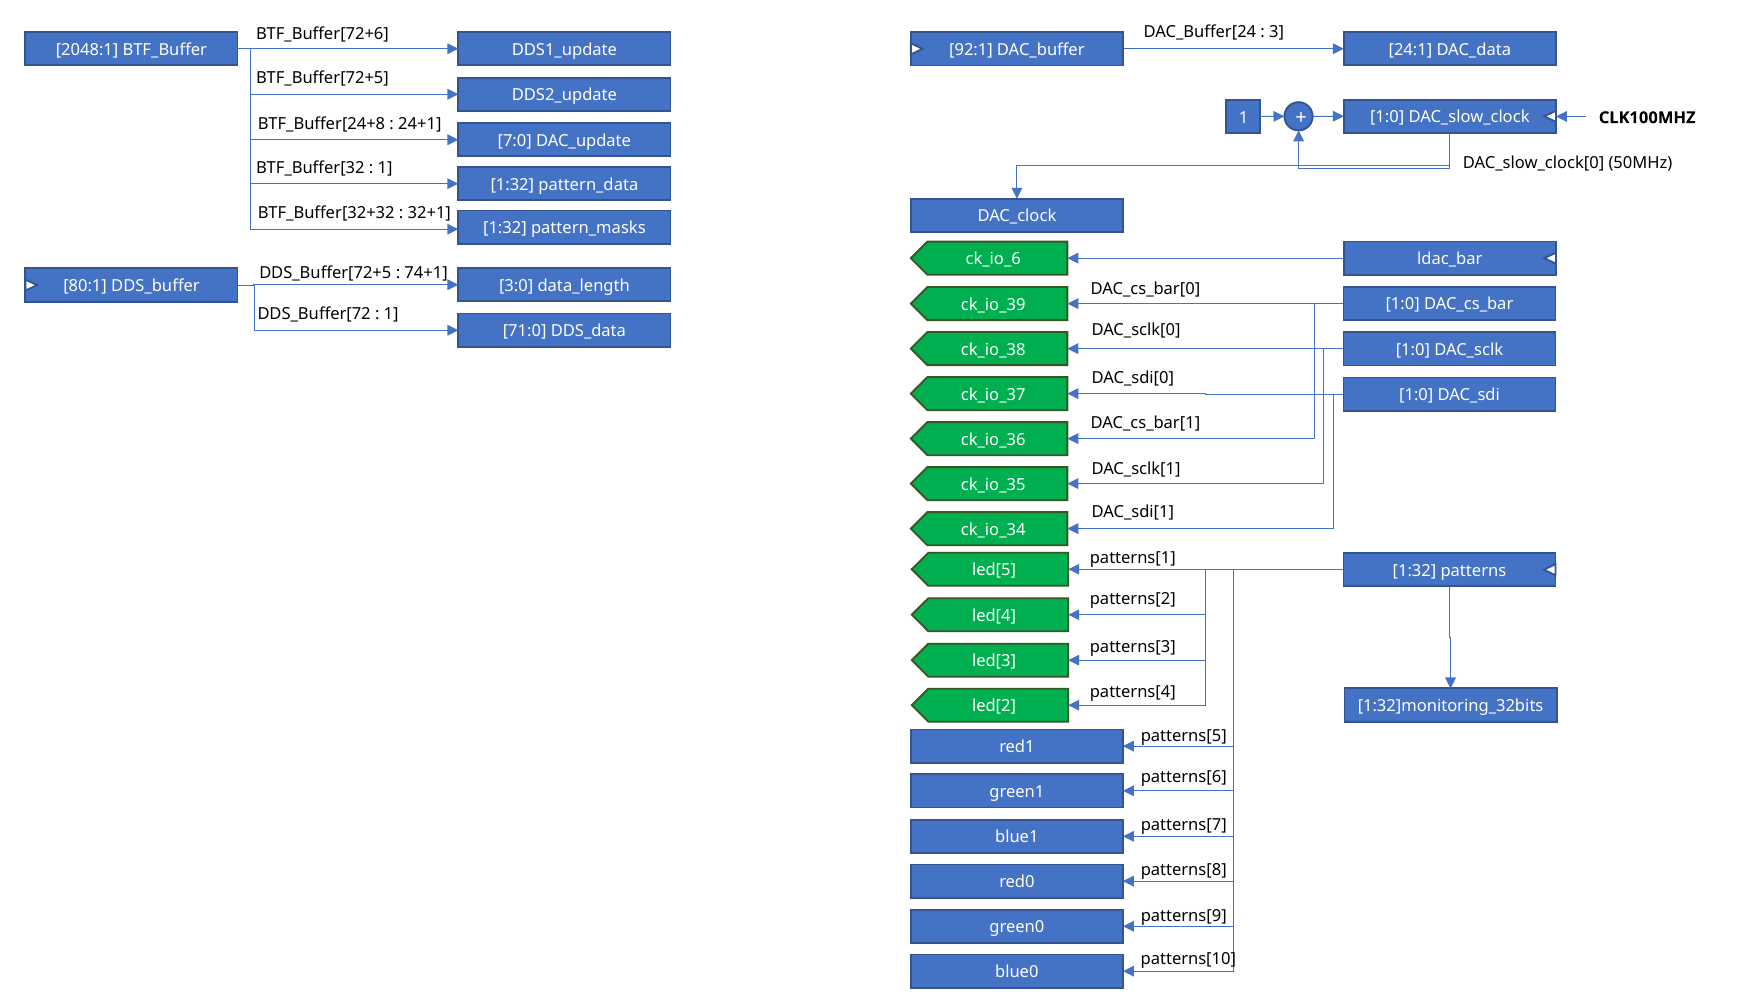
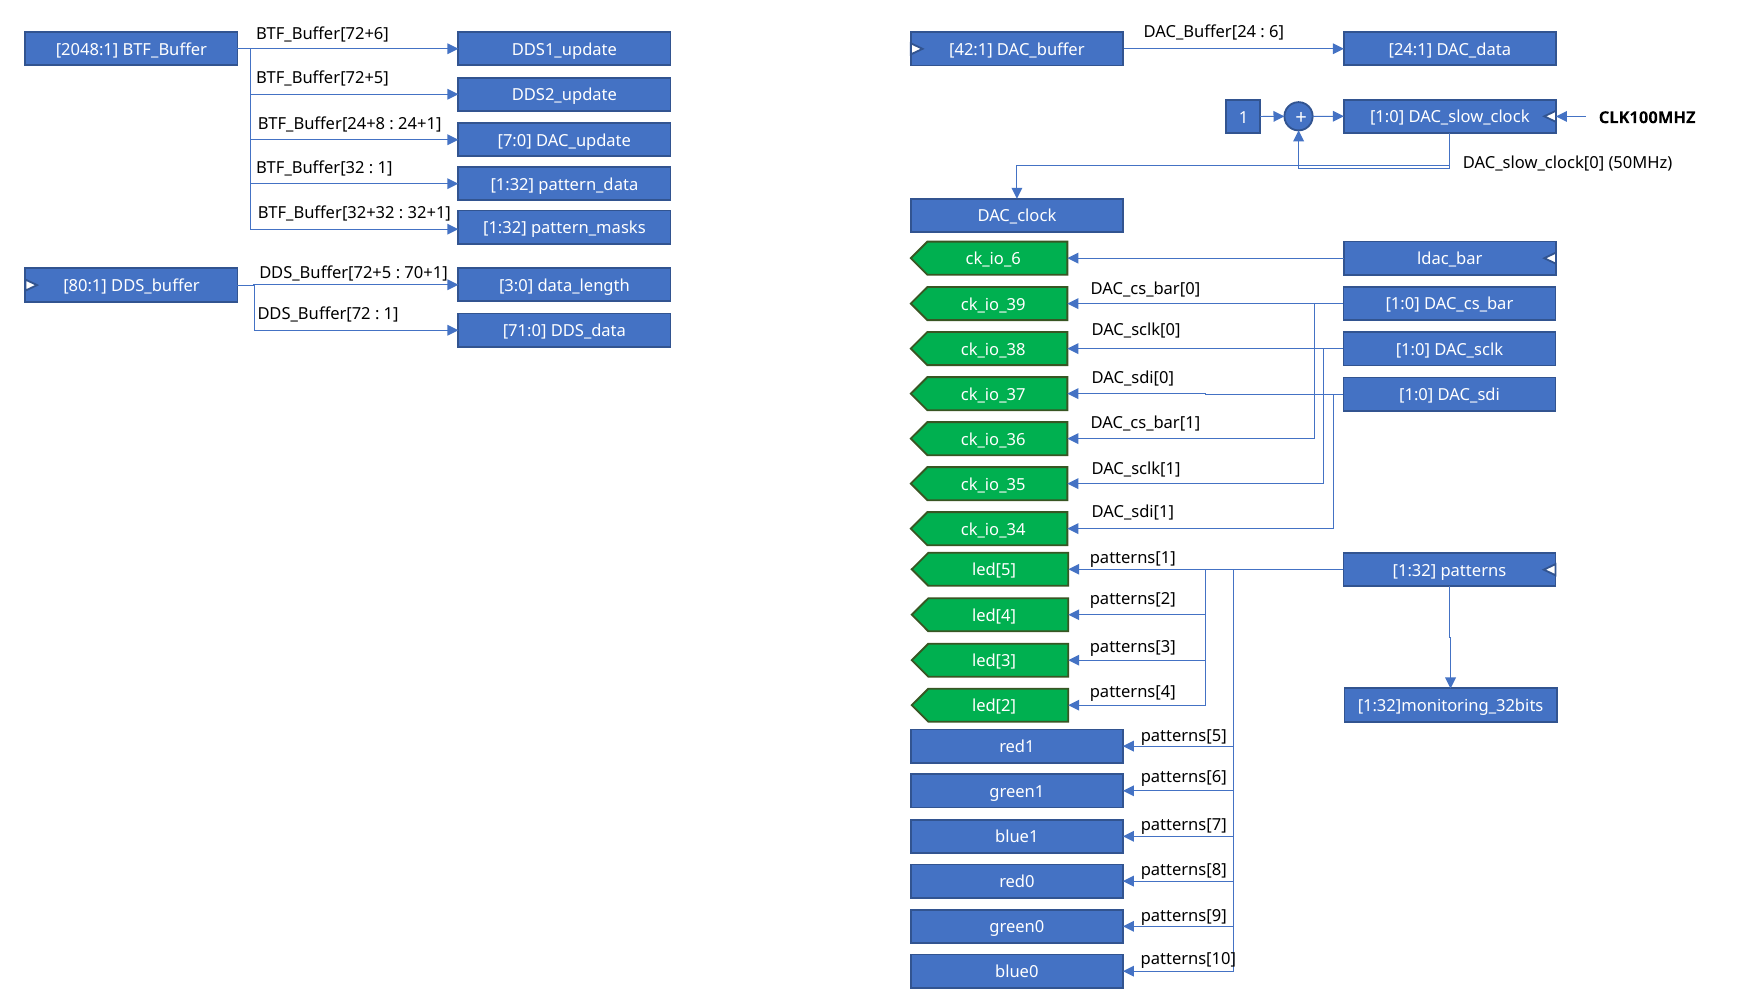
3: 3 -> 6
92:1: 92:1 -> 42:1
74+1: 74+1 -> 70+1
